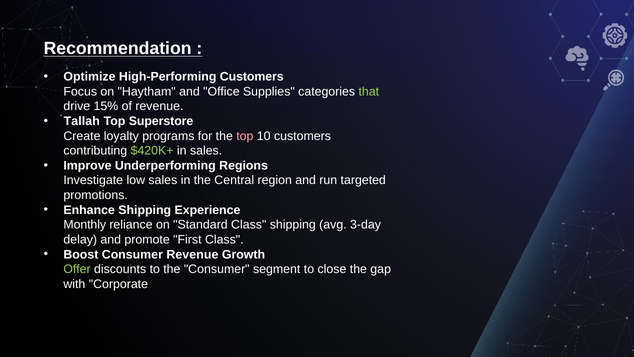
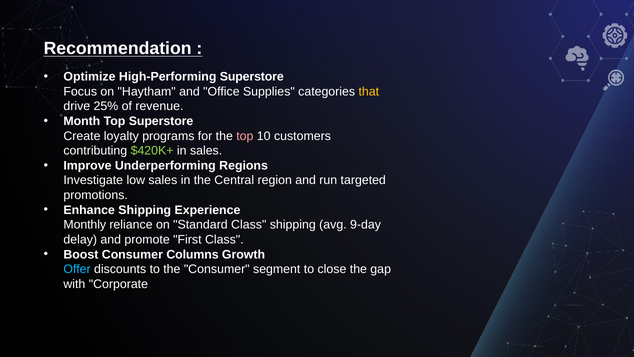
High-Performing Customers: Customers -> Superstore
that colour: light green -> yellow
15%: 15% -> 25%
Tallah: Tallah -> Month
3-day: 3-day -> 9-day
Consumer Revenue: Revenue -> Columns
Offer colour: light green -> light blue
